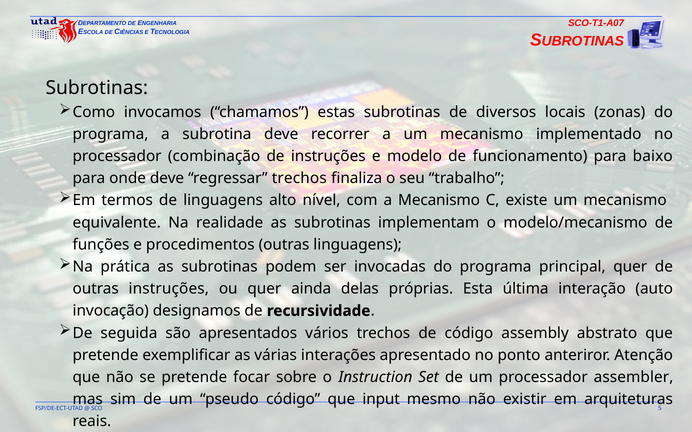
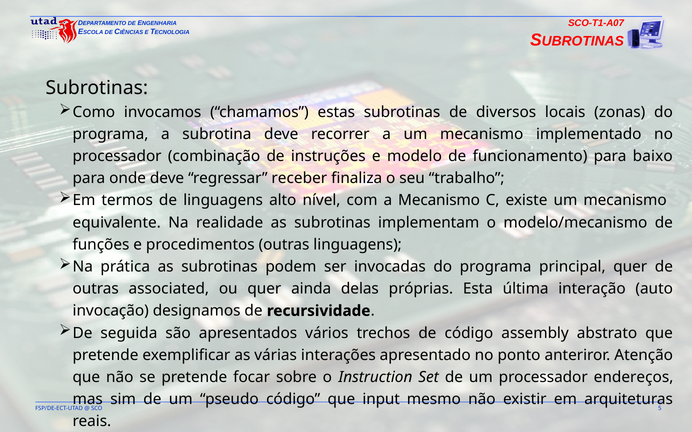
regressar trechos: trechos -> receber
outras instruções: instruções -> associated
assembler: assembler -> endereços
